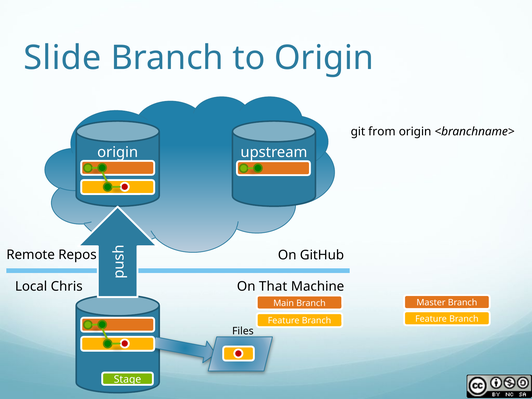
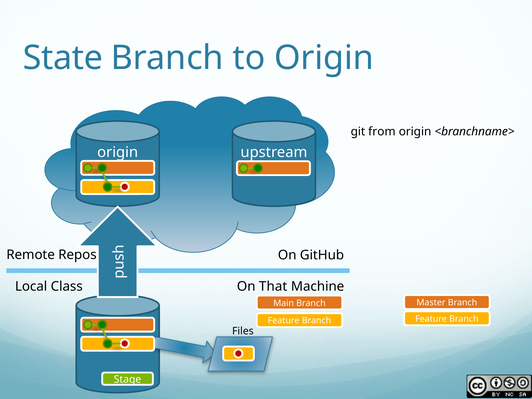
Slide: Slide -> State
Chris: Chris -> Class
